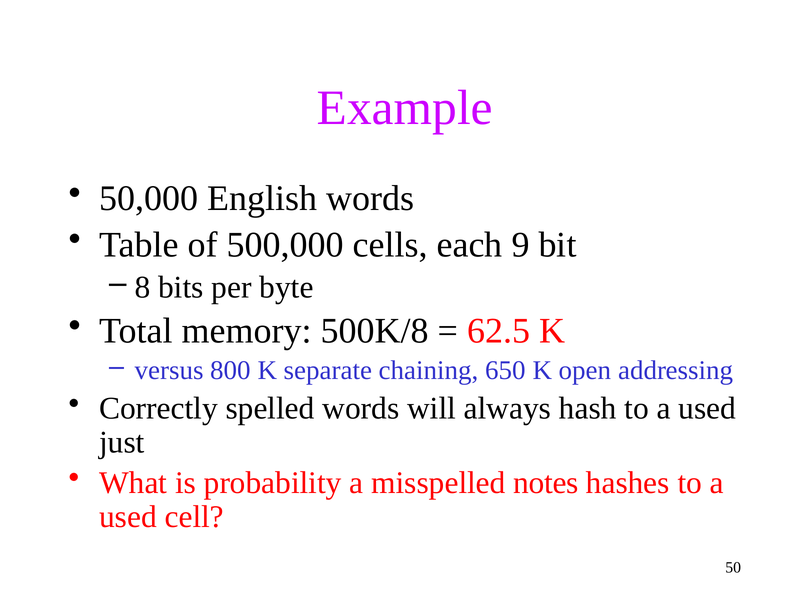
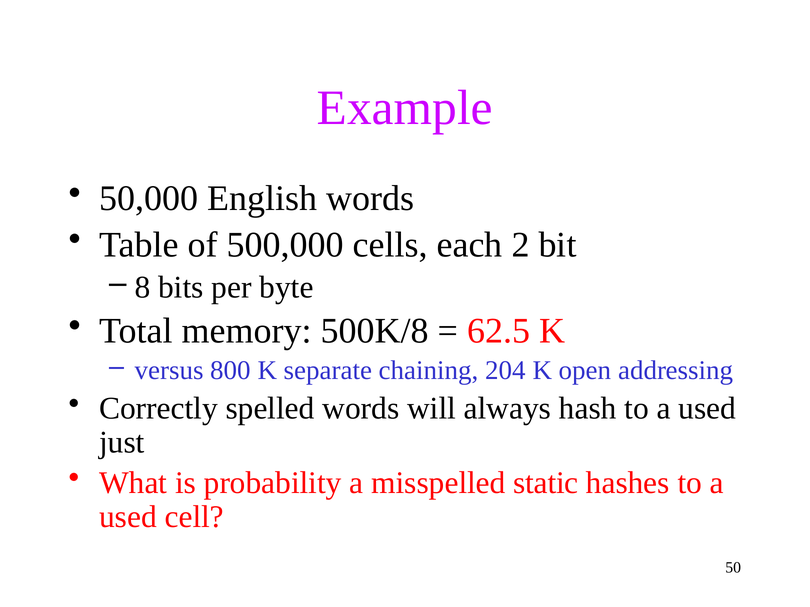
9: 9 -> 2
650: 650 -> 204
notes: notes -> static
